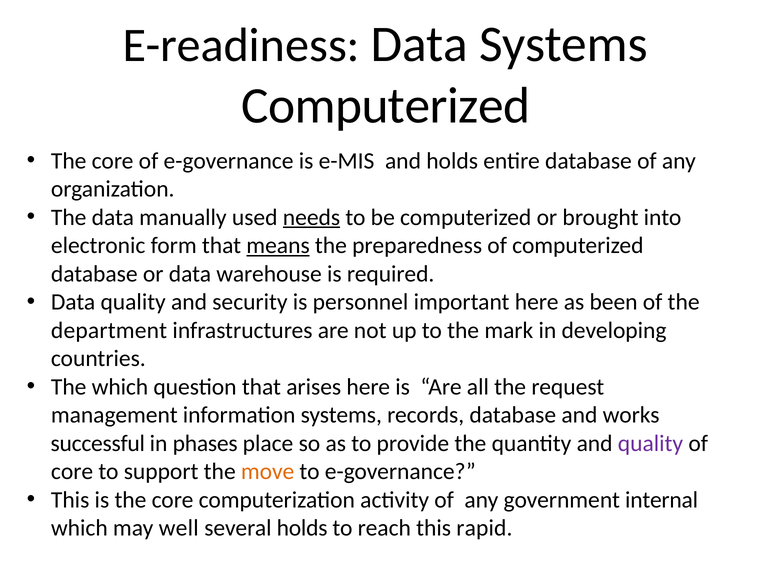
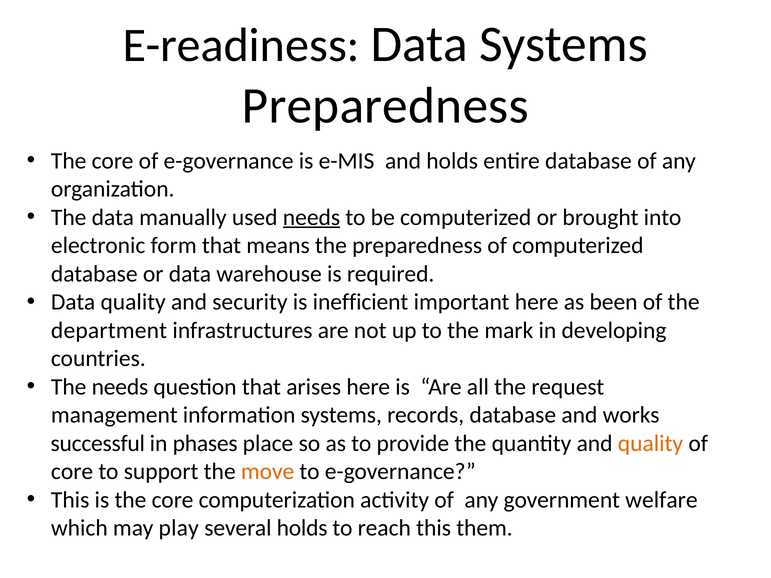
Computerized at (386, 106): Computerized -> Preparedness
means underline: present -> none
personnel: personnel -> inefficient
The which: which -> needs
quality at (650, 444) colour: purple -> orange
internal: internal -> welfare
well: well -> play
rapid: rapid -> them
